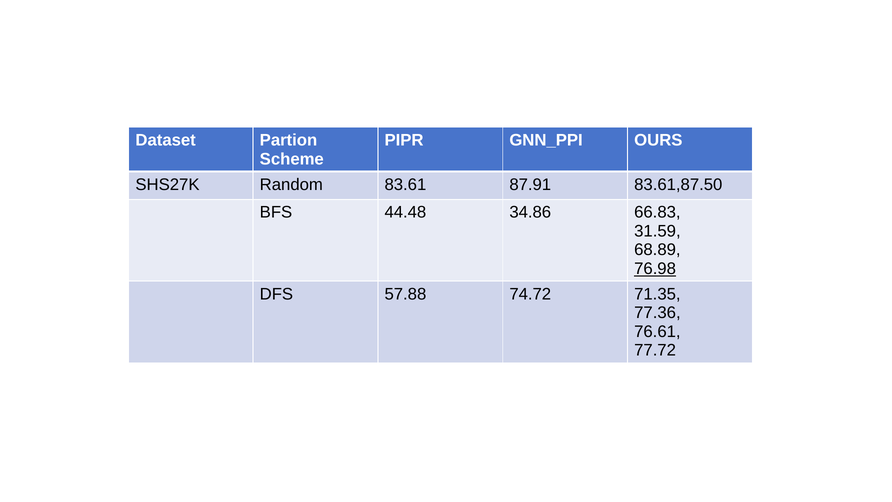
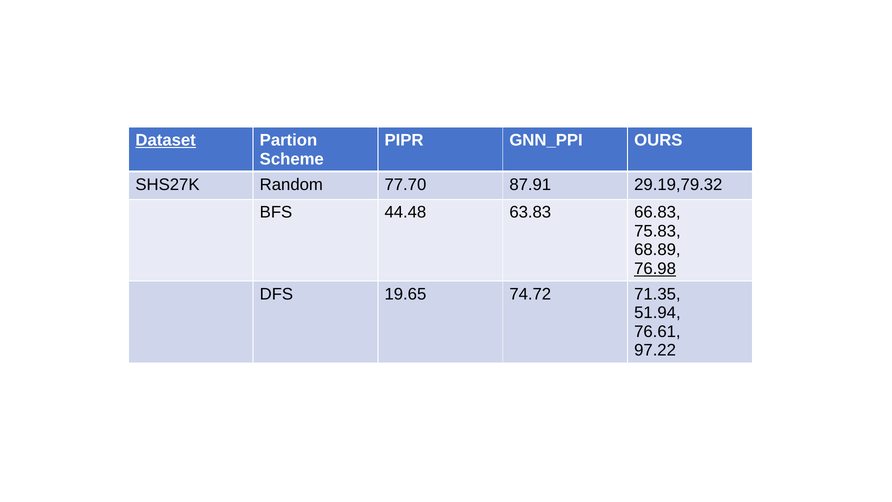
Dataset underline: none -> present
83.61: 83.61 -> 77.70
83.61,87.50: 83.61,87.50 -> 29.19,79.32
34.86: 34.86 -> 63.83
31.59: 31.59 -> 75.83
57.88: 57.88 -> 19.65
77.36: 77.36 -> 51.94
77.72: 77.72 -> 97.22
